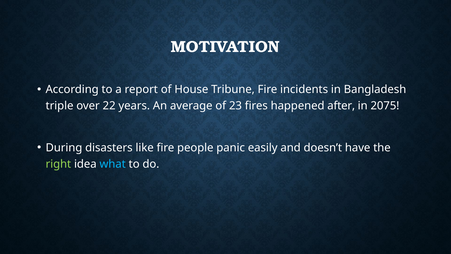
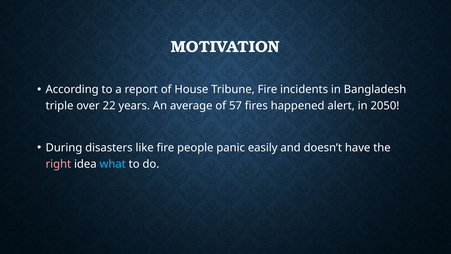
23: 23 -> 57
after: after -> alert
2075: 2075 -> 2050
right colour: light green -> pink
